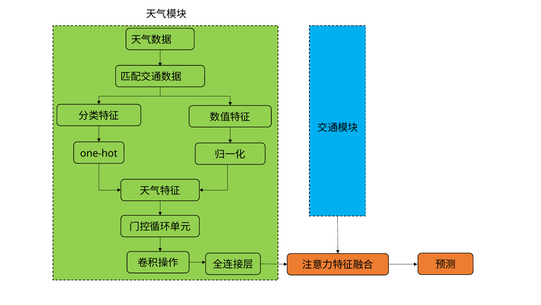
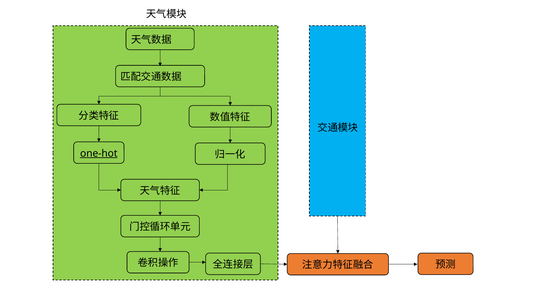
one-hot underline: none -> present
